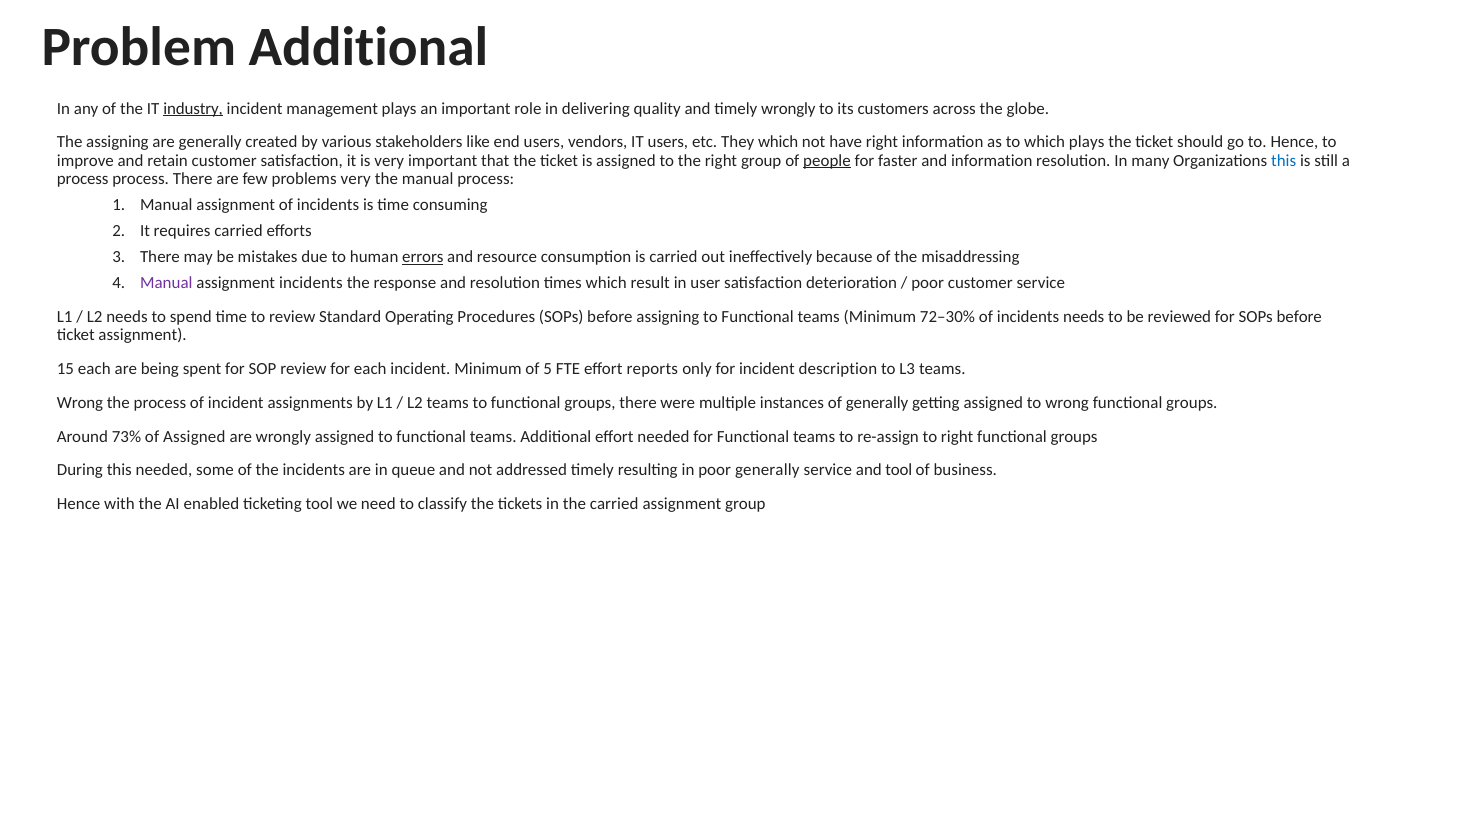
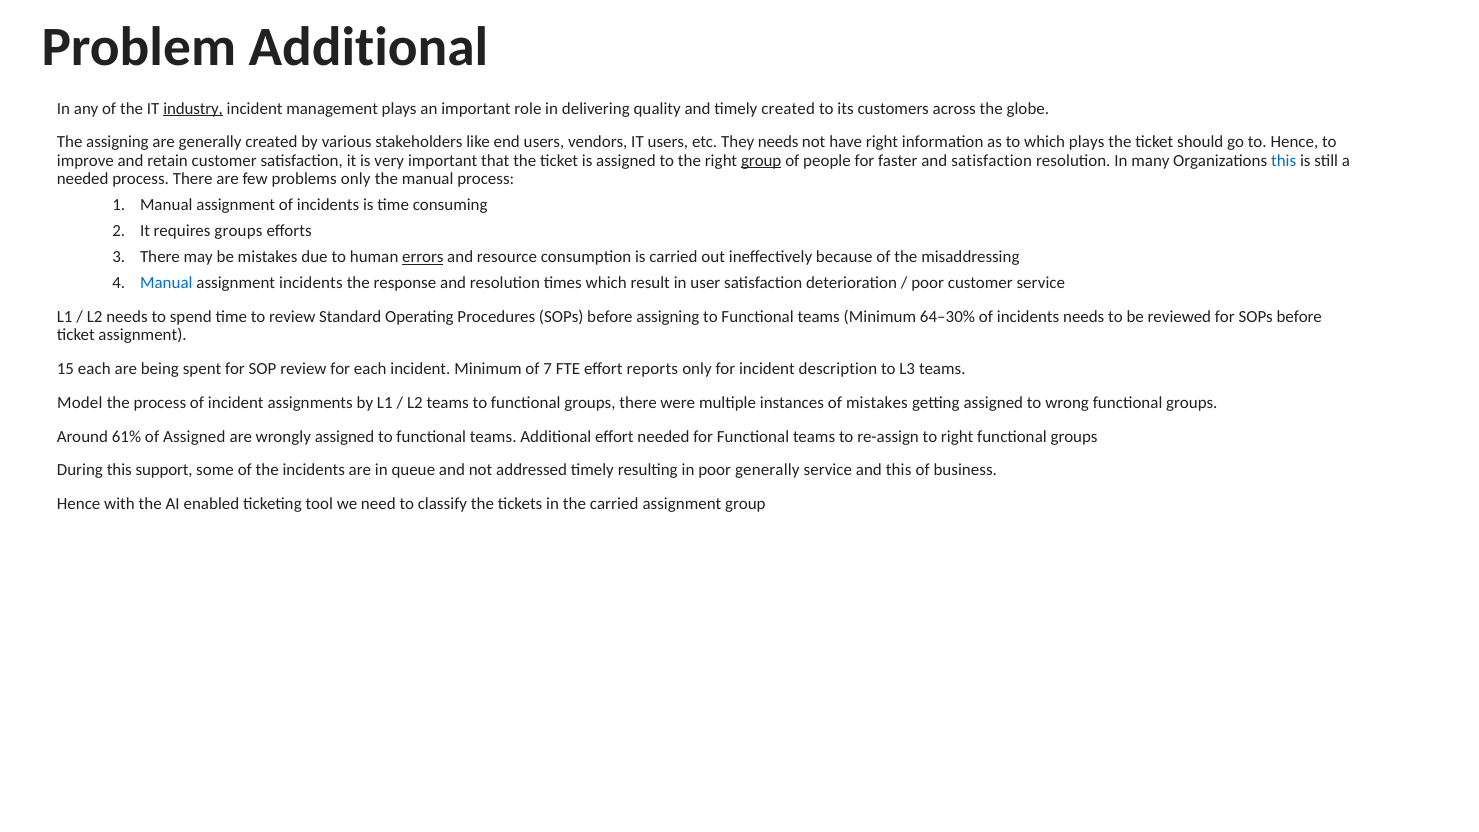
timely wrongly: wrongly -> created
They which: which -> needs
group at (761, 161) underline: none -> present
people underline: present -> none
and information: information -> satisfaction
process at (83, 179): process -> needed
problems very: very -> only
requires carried: carried -> groups
Manual at (166, 283) colour: purple -> blue
72–30%: 72–30% -> 64–30%
5: 5 -> 7
Wrong at (80, 403): Wrong -> Model
of generally: generally -> mistakes
73%: 73% -> 61%
this needed: needed -> support
and tool: tool -> this
